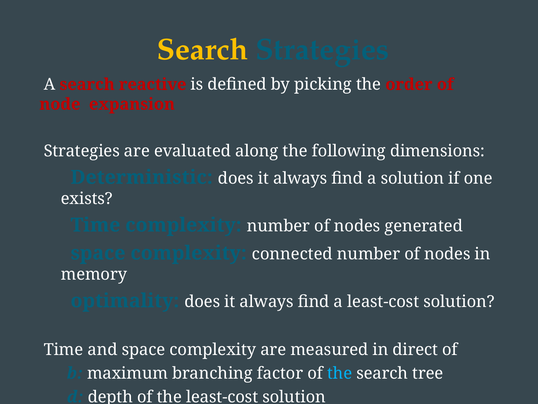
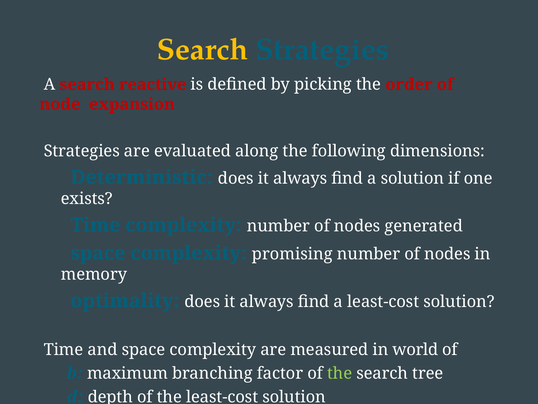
connected: connected -> promising
direct: direct -> world
the at (340, 373) colour: light blue -> light green
